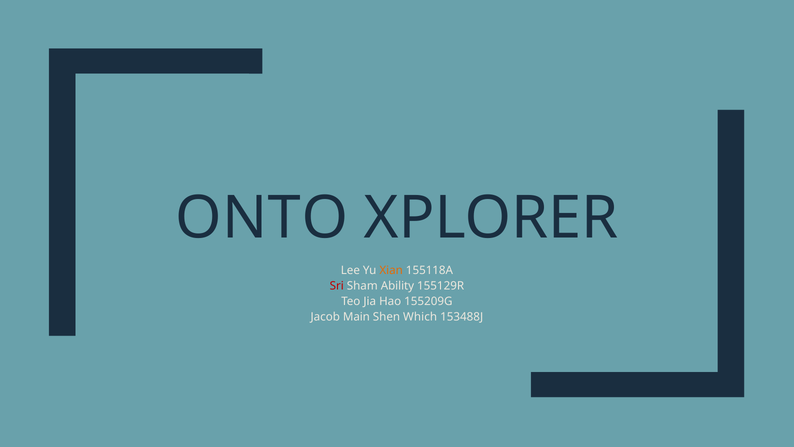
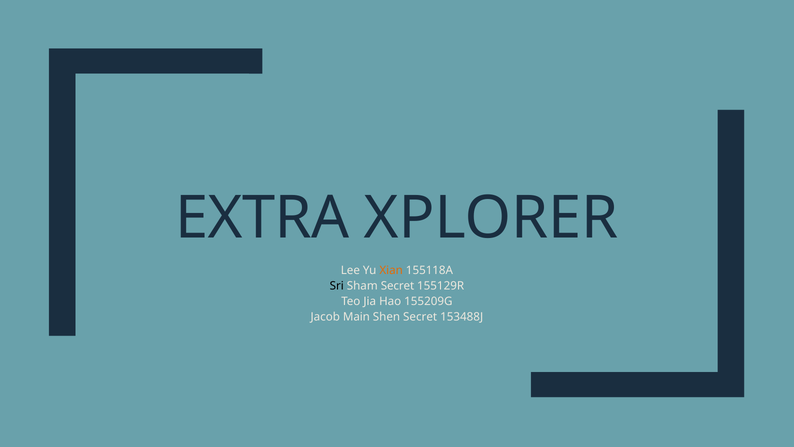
ONTO: ONTO -> EXTRA
Sri colour: red -> black
Sham Ability: Ability -> Secret
Shen Which: Which -> Secret
